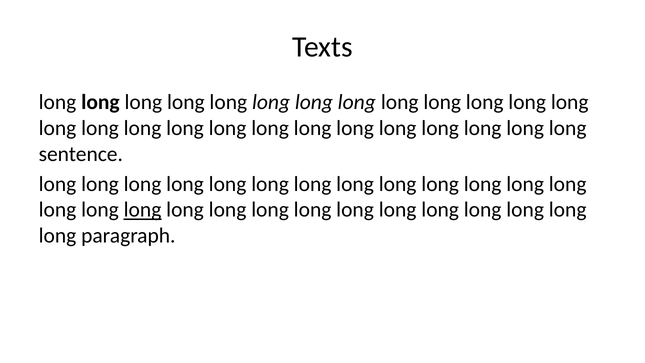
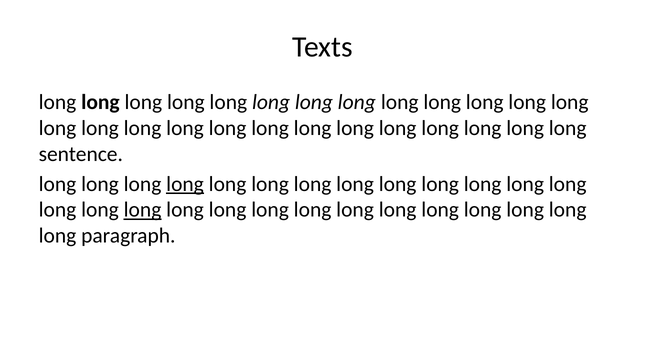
long at (185, 184) underline: none -> present
